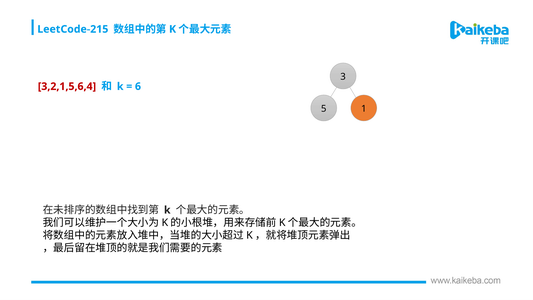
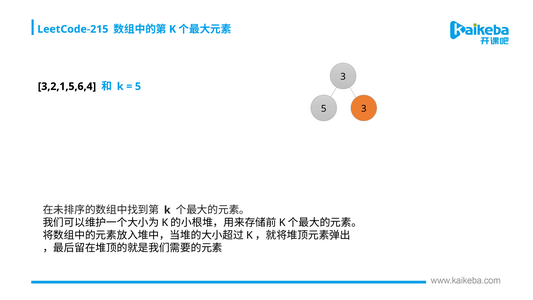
3,2,1,5,6,4 colour: red -> black
6 at (138, 86): 6 -> 5
1 at (364, 109): 1 -> 3
